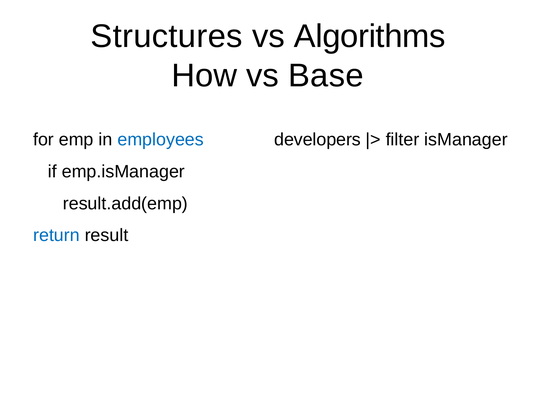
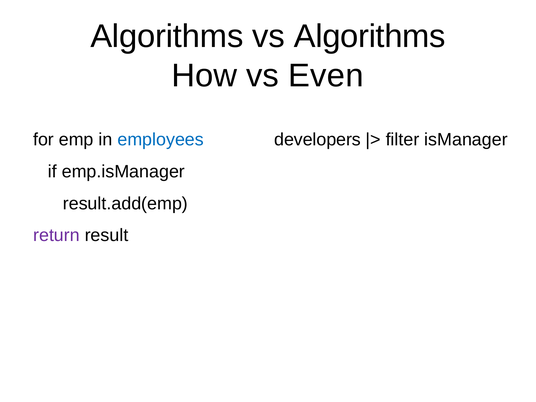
Structures at (167, 36): Structures -> Algorithms
Base: Base -> Even
return colour: blue -> purple
